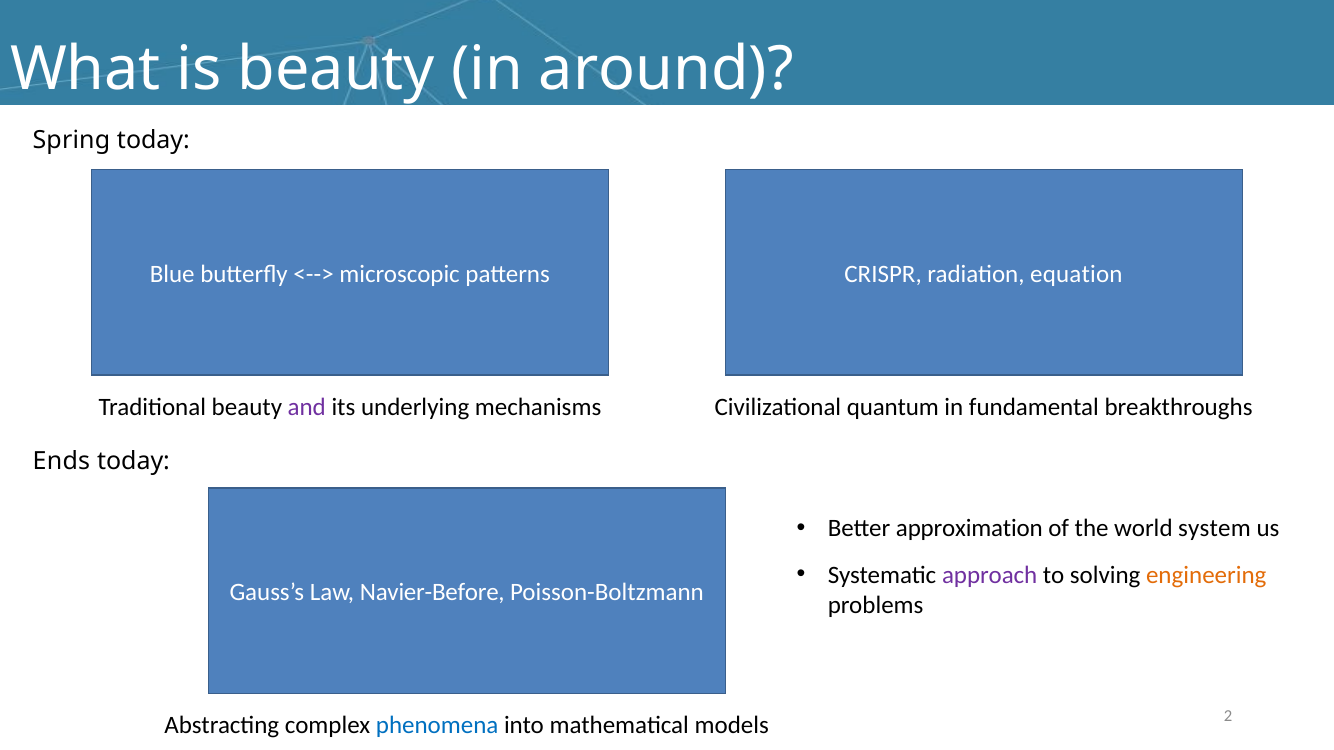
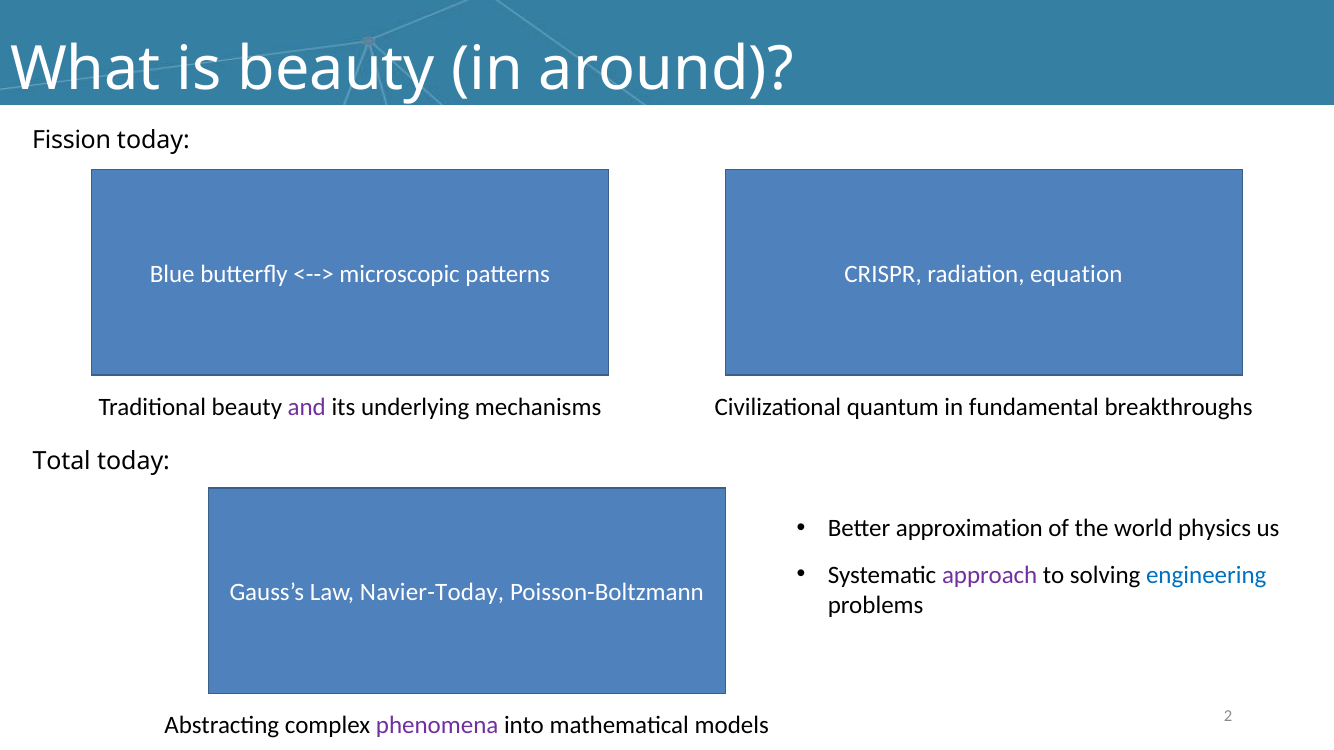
Spring: Spring -> Fission
Ends: Ends -> Total
system: system -> physics
engineering colour: orange -> blue
Navier-Before: Navier-Before -> Navier-Today
phenomena colour: blue -> purple
